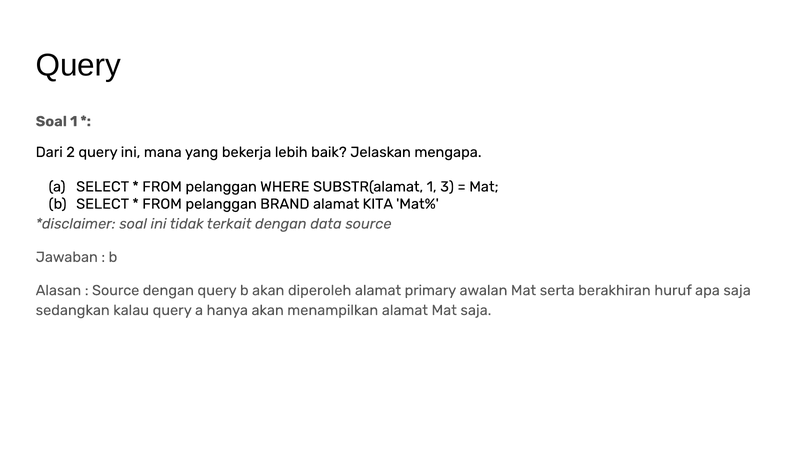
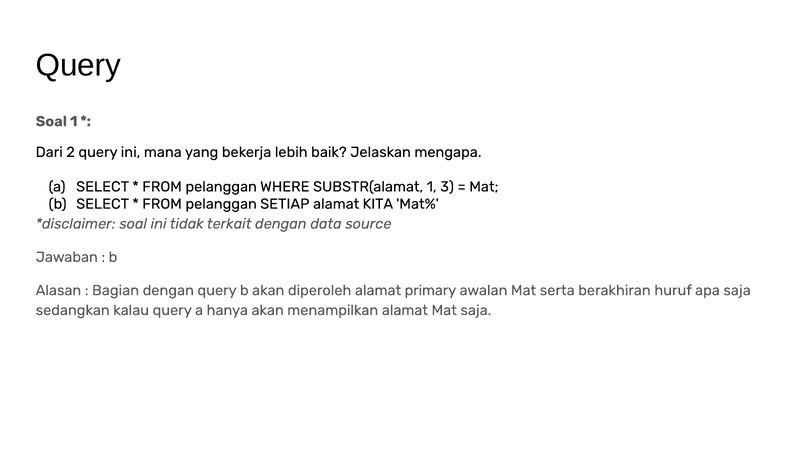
BRAND: BRAND -> SETIAP
Source at (116, 290): Source -> Bagian
